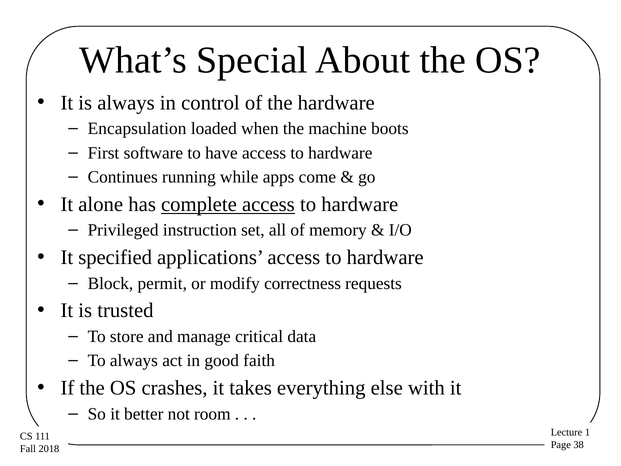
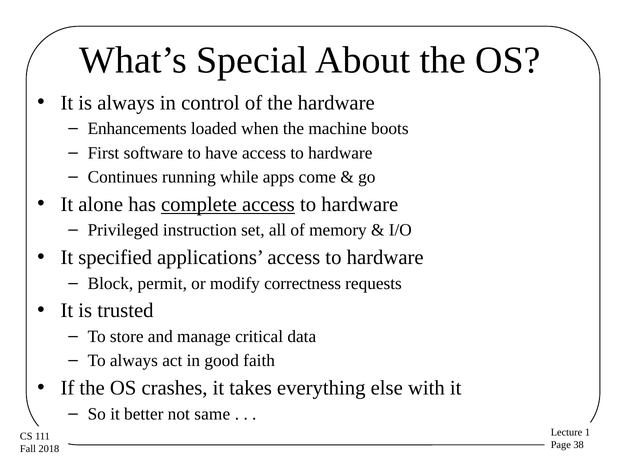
Encapsulation: Encapsulation -> Enhancements
room: room -> same
